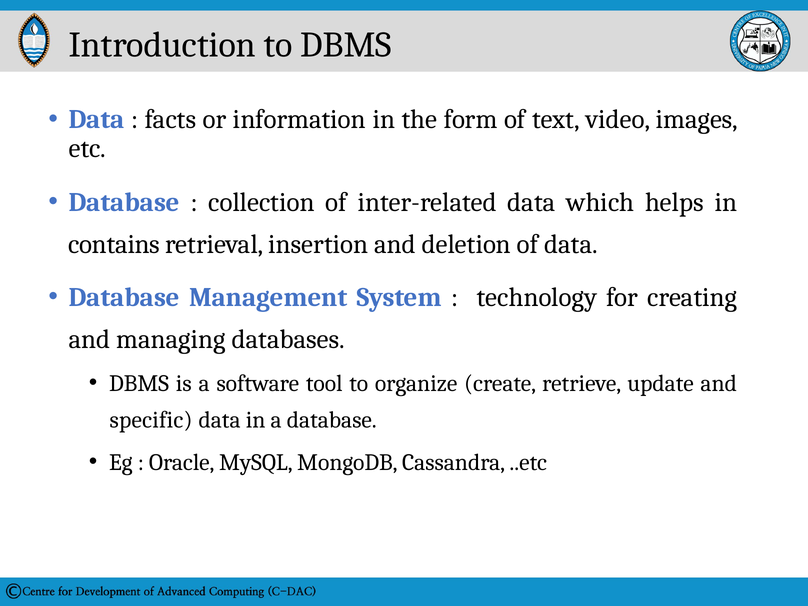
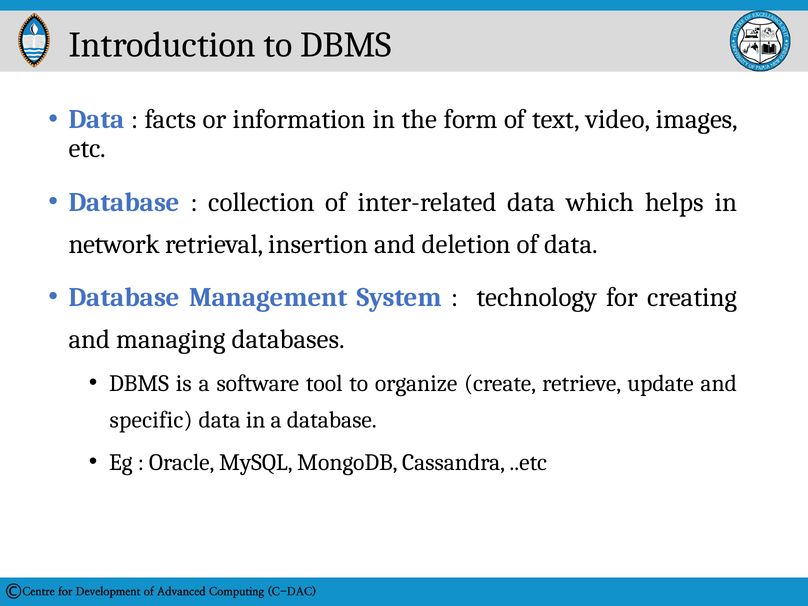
contains: contains -> network
